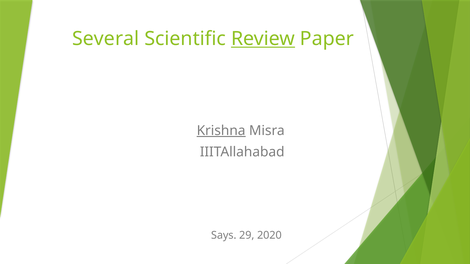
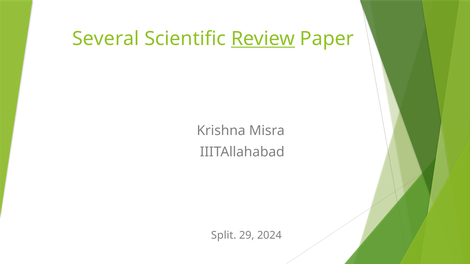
Krishna underline: present -> none
Says: Says -> Split
2020: 2020 -> 2024
